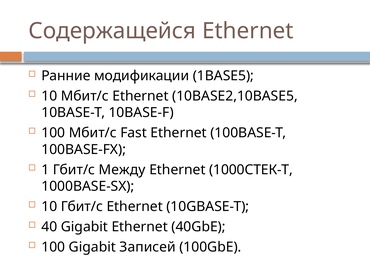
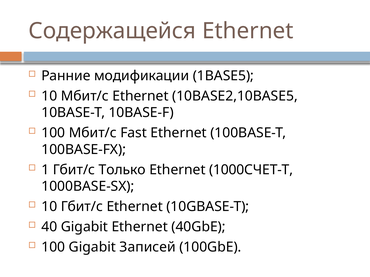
Между: Между -> Только
1000СТЕК-T: 1000СТЕК-T -> 1000СЧЕТ-T
